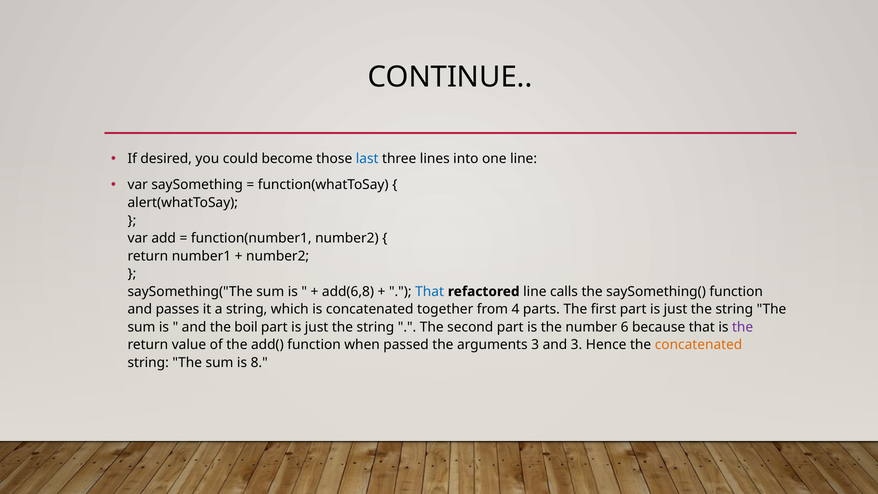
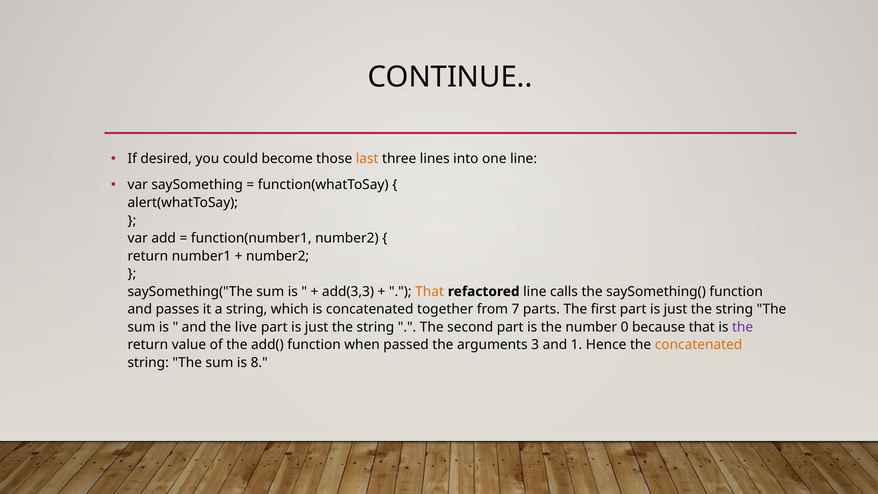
last colour: blue -> orange
add(6,8: add(6,8 -> add(3,3
That at (430, 291) colour: blue -> orange
4: 4 -> 7
boil: boil -> live
6: 6 -> 0
and 3: 3 -> 1
